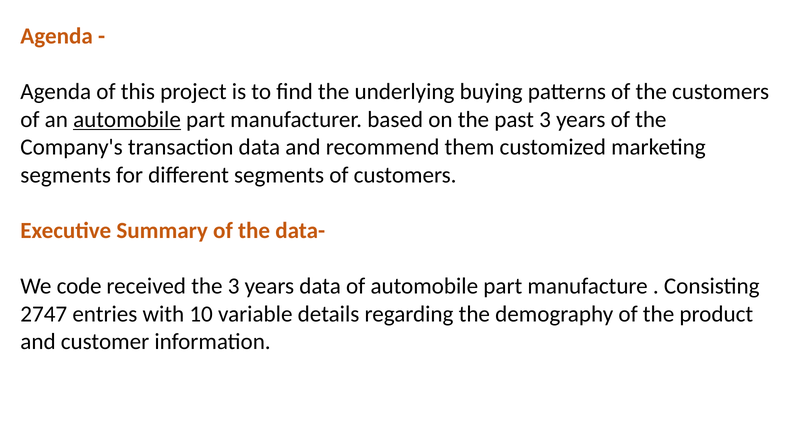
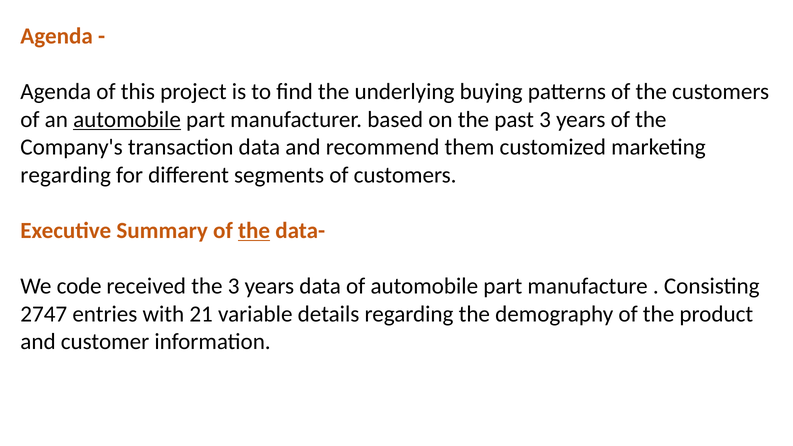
segments at (66, 175): segments -> regarding
the at (254, 231) underline: none -> present
10: 10 -> 21
